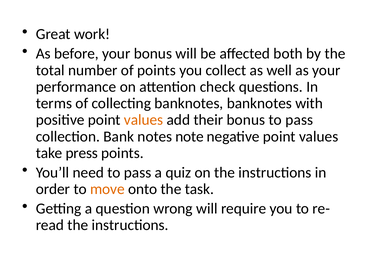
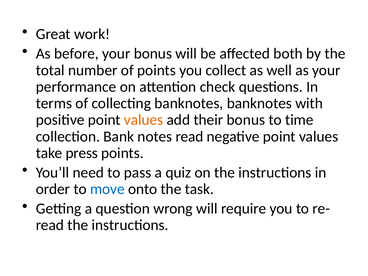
pass at (299, 120): pass -> time
notes note: note -> read
move colour: orange -> blue
